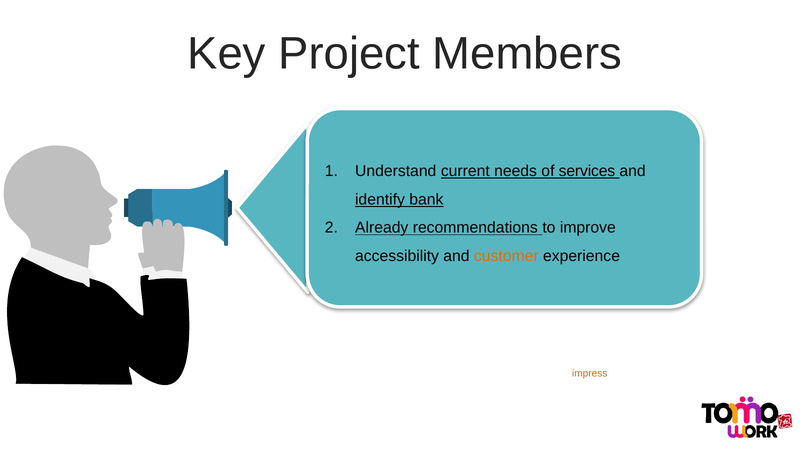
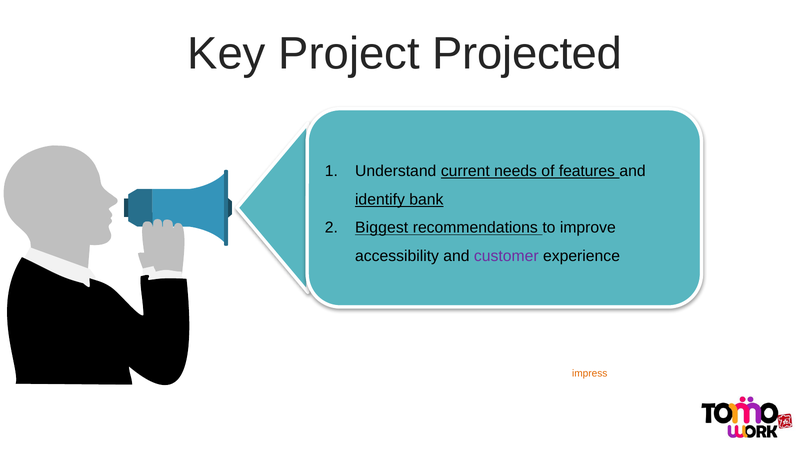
Members: Members -> Projected
services: services -> features
Already: Already -> Biggest
customer at (506, 256) colour: orange -> purple
